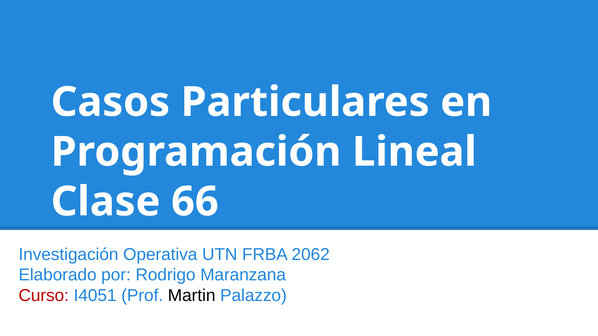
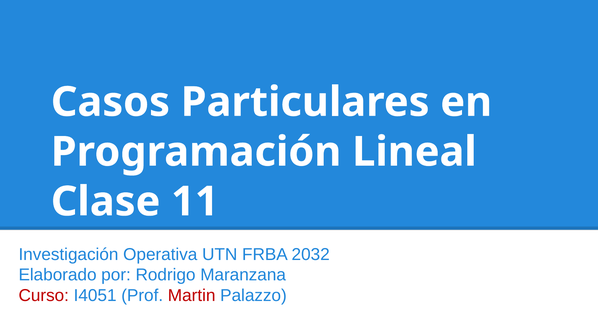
66: 66 -> 11
2062: 2062 -> 2032
Martin colour: black -> red
